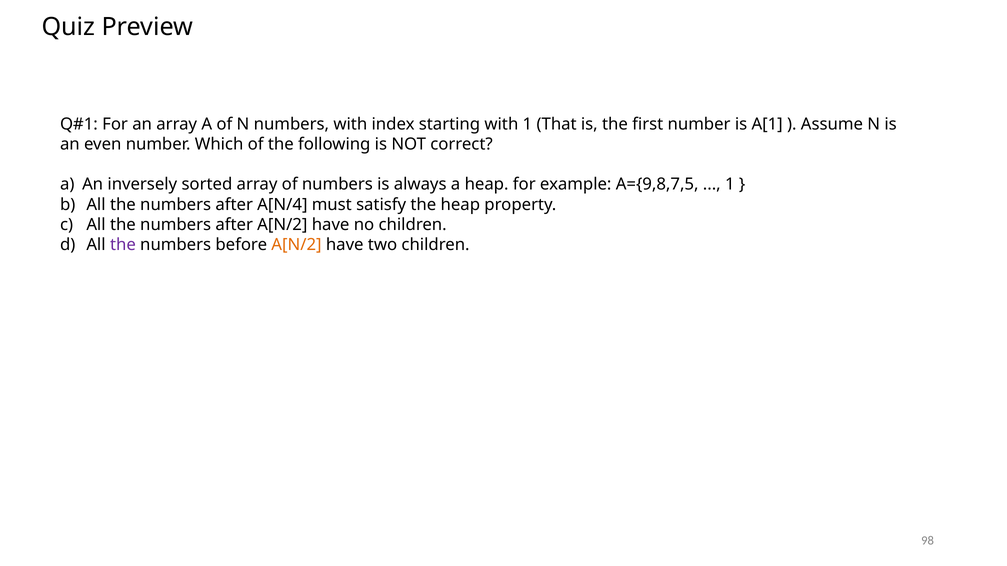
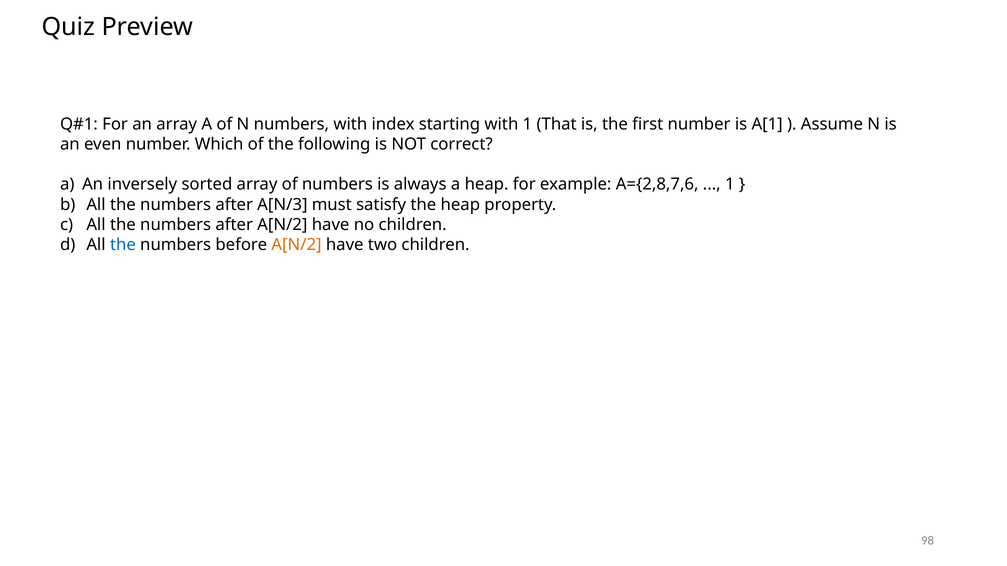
A={9,8,7,5: A={9,8,7,5 -> A={2,8,7,6
A[N/4: A[N/4 -> A[N/3
the at (123, 245) colour: purple -> blue
